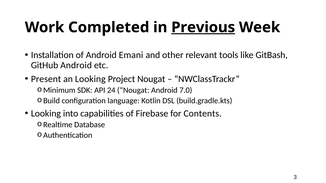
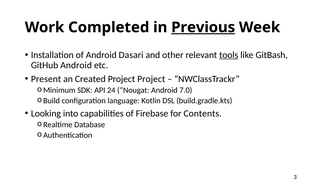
Emani: Emani -> Dasari
tools underline: none -> present
an Looking: Looking -> Created
Project Nougat: Nougat -> Project
